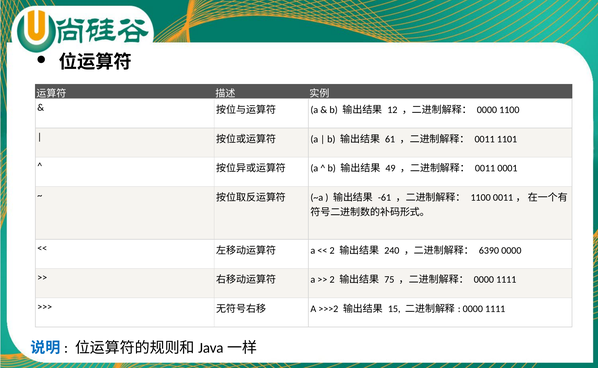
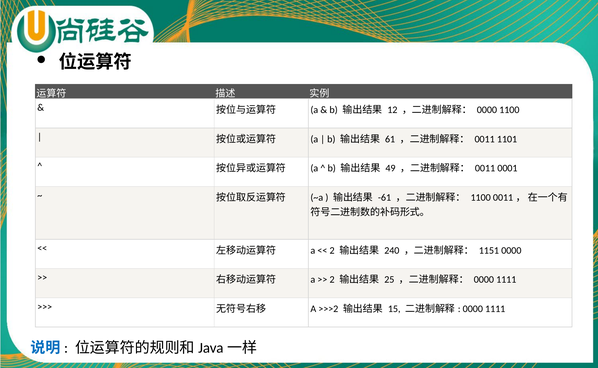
6390: 6390 -> 1151
75: 75 -> 25
